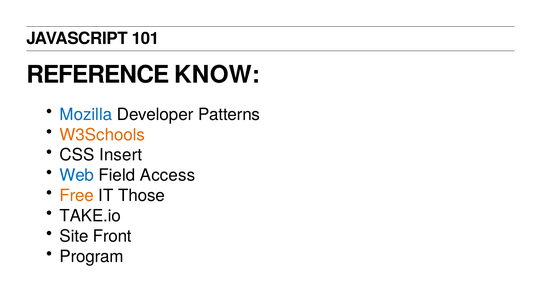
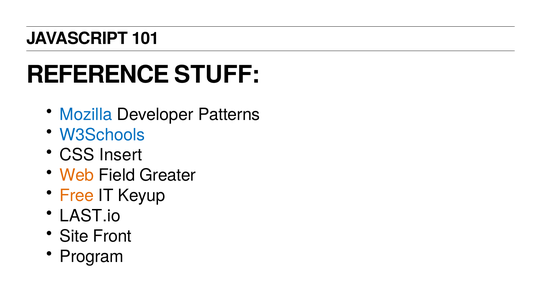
KNOW: KNOW -> STUFF
W3Schools colour: orange -> blue
Web colour: blue -> orange
Access: Access -> Greater
Those: Those -> Keyup
TAKE.io: TAKE.io -> LAST.io
